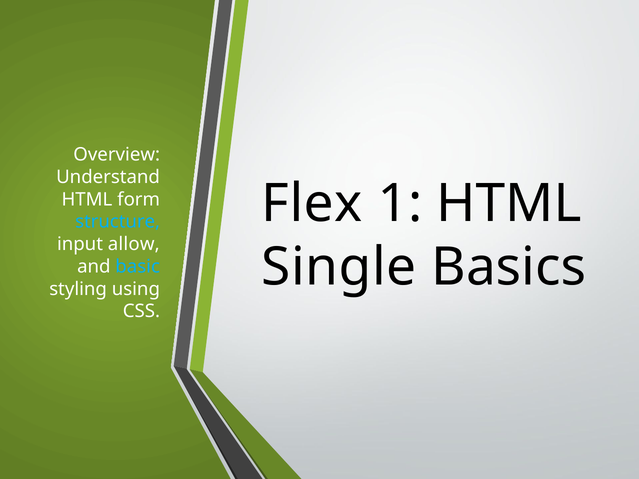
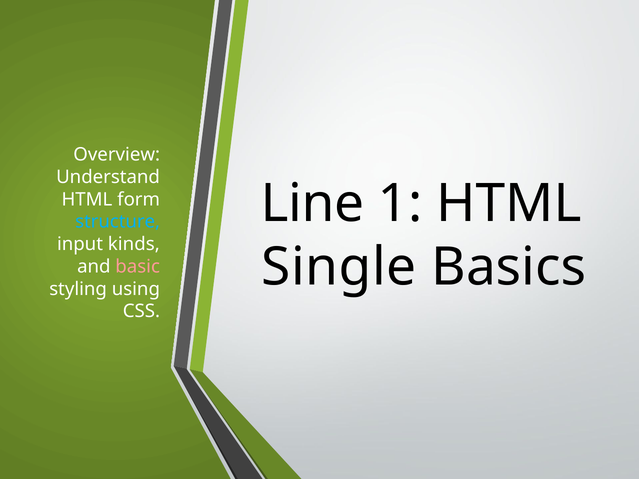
Flex: Flex -> Line
allow: allow -> kinds
basic colour: light blue -> pink
